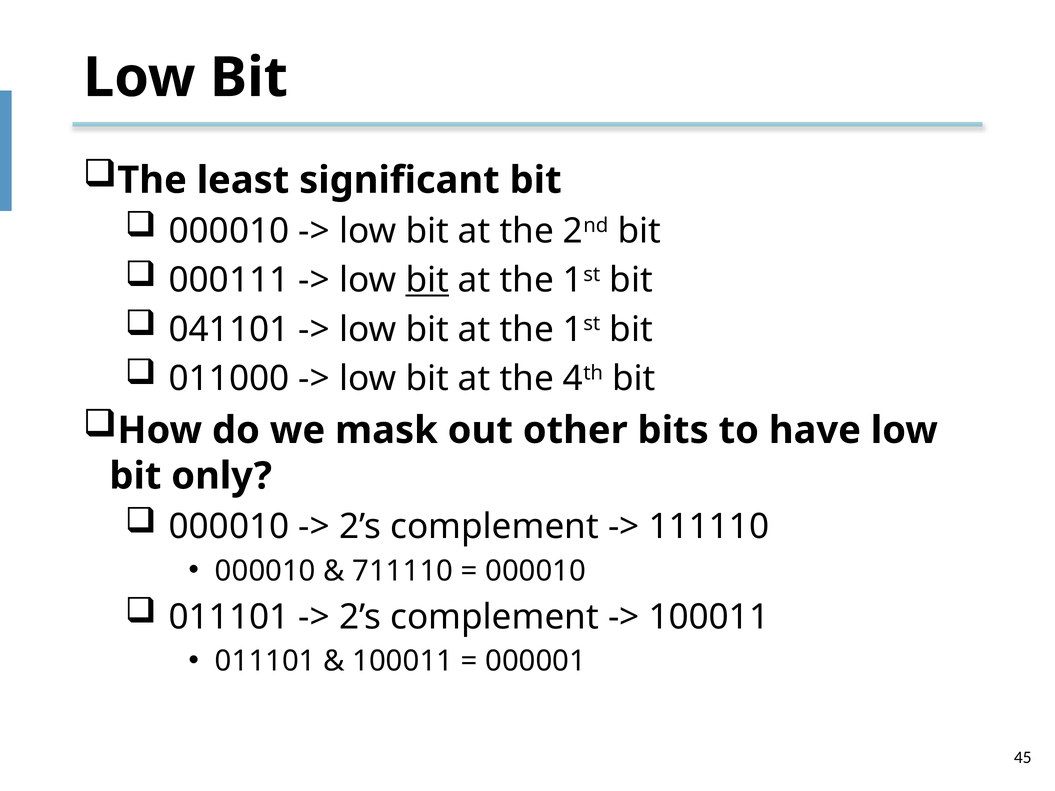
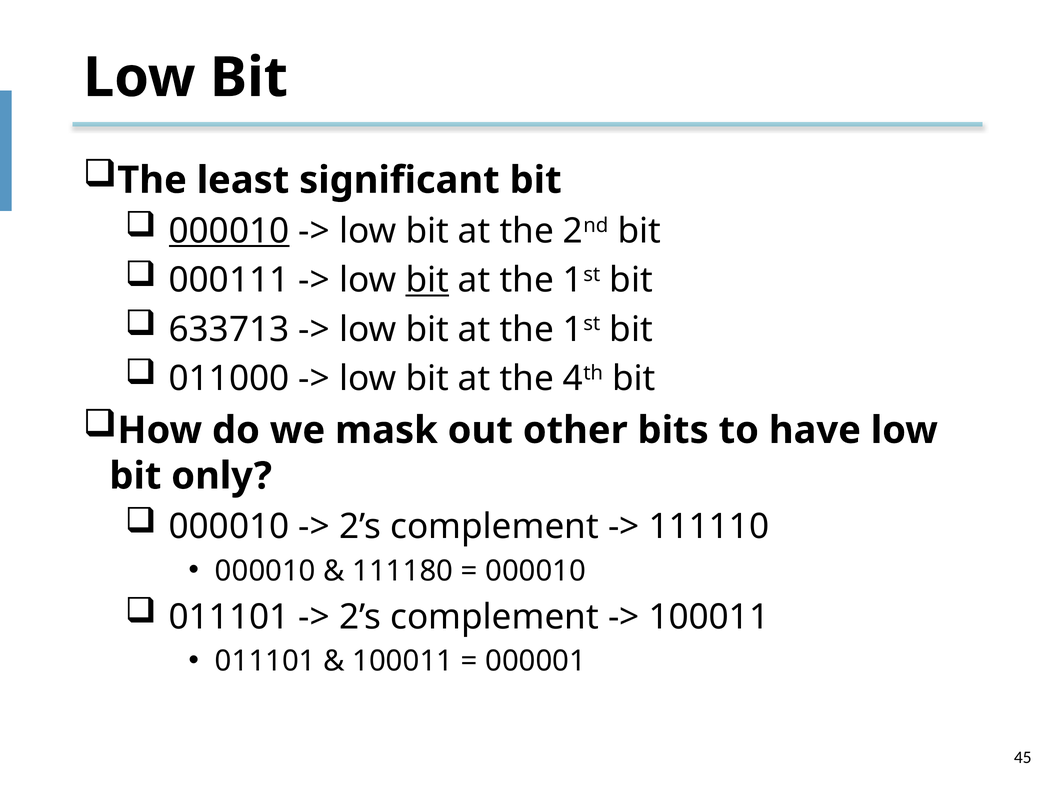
000010 at (229, 231) underline: none -> present
041101: 041101 -> 633713
711110: 711110 -> 111180
